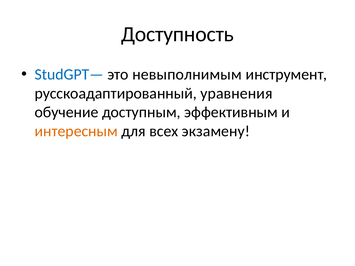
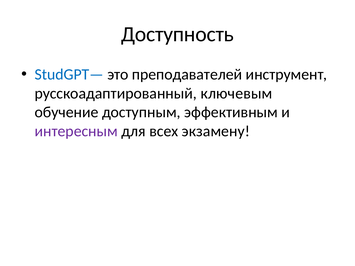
невыполнимым: невыполнимым -> преподавателей
уравнения: уравнения -> ключевым
интересным colour: orange -> purple
